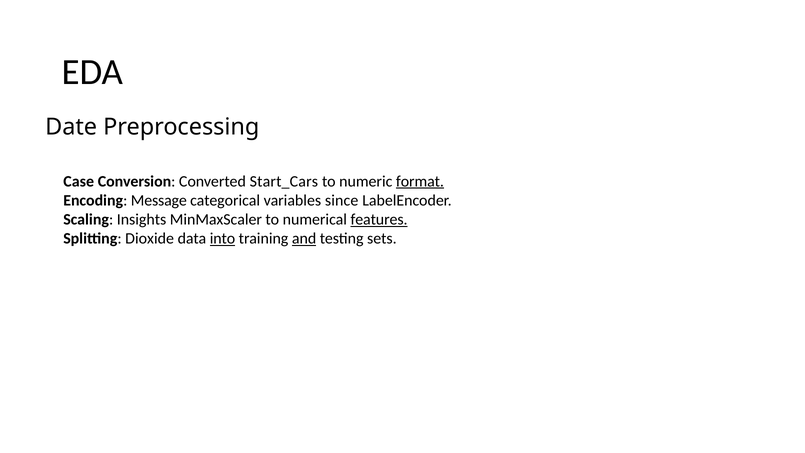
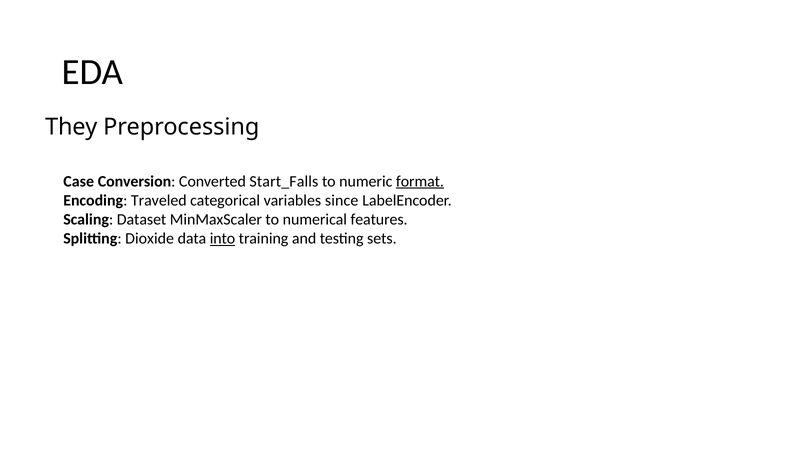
Date: Date -> They
Start_Cars: Start_Cars -> Start_Falls
Message: Message -> Traveled
Insights: Insights -> Dataset
features underline: present -> none
and underline: present -> none
